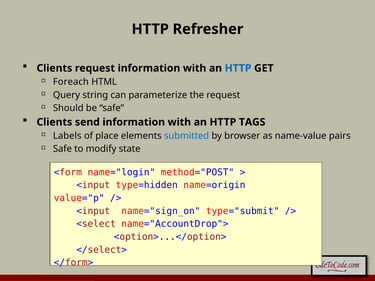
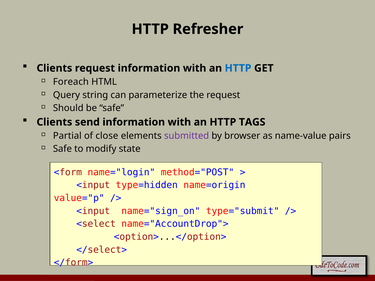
Labels: Labels -> Partial
place: place -> close
submitted colour: blue -> purple
